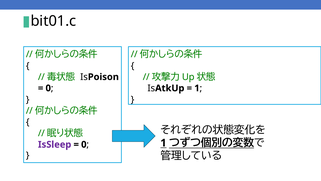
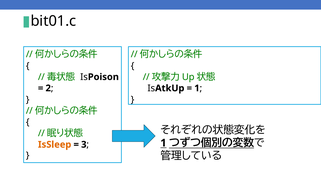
0 at (48, 88): 0 -> 2
IsSleep colour: purple -> orange
0 at (84, 144): 0 -> 3
